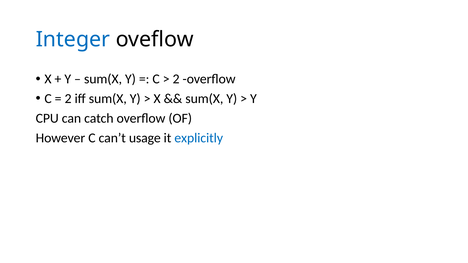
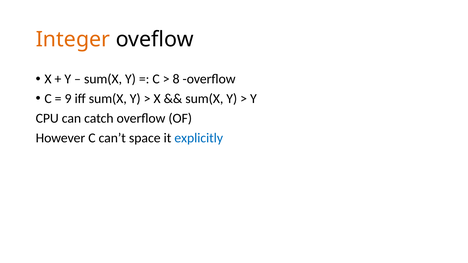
Integer colour: blue -> orange
2 at (176, 79): 2 -> 8
2 at (68, 99): 2 -> 9
usage: usage -> space
